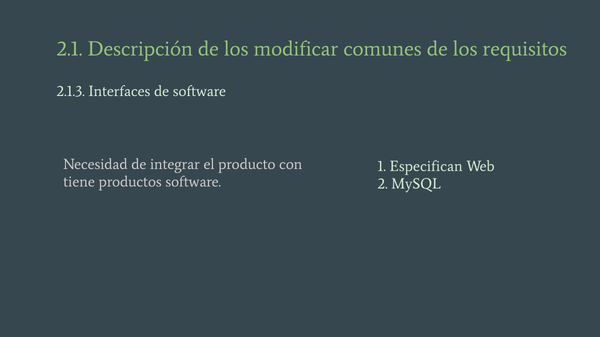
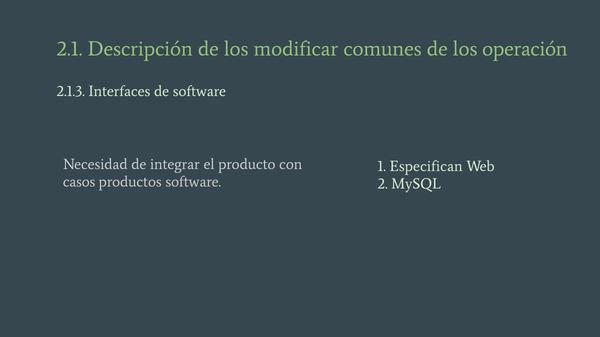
requisitos: requisitos -> operación
tiene: tiene -> casos
